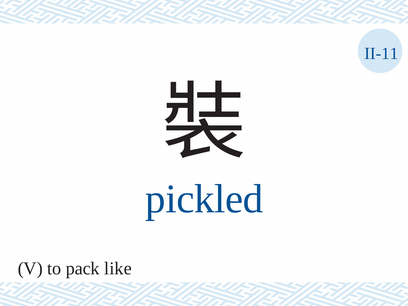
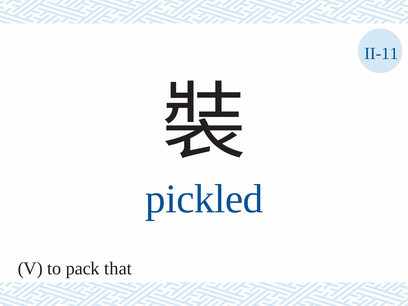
like: like -> that
